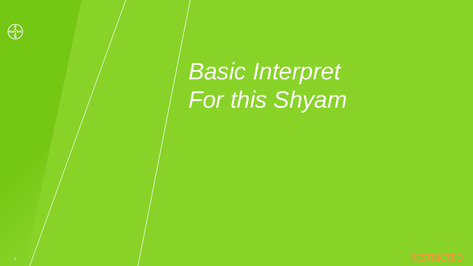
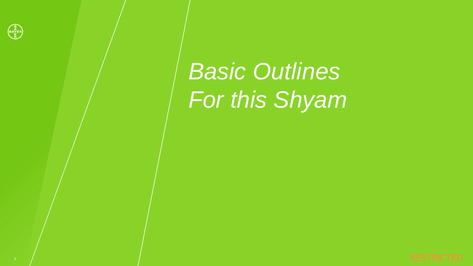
Interpret: Interpret -> Outlines
